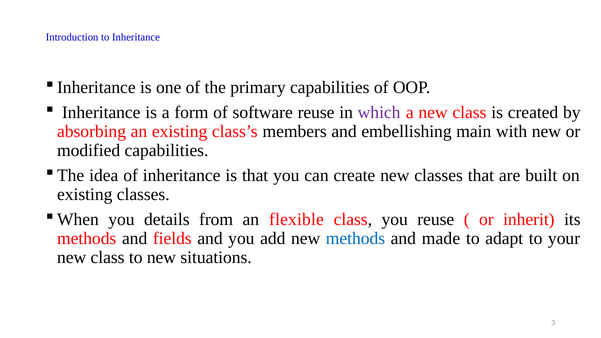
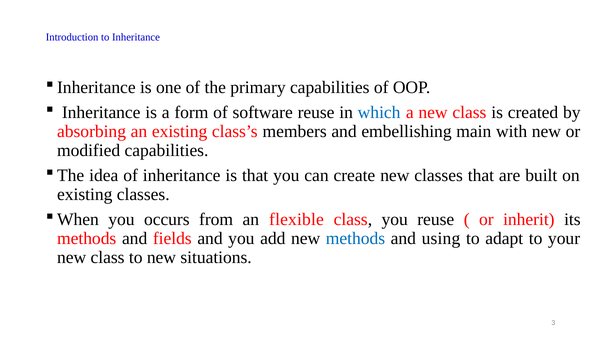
which colour: purple -> blue
details: details -> occurs
made: made -> using
